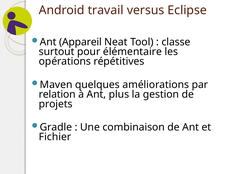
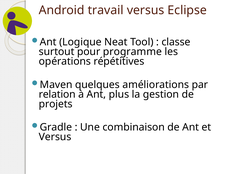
Appareil: Appareil -> Logique
élémentaire: élémentaire -> programme
Fichier at (55, 137): Fichier -> Versus
